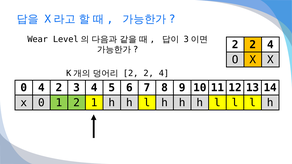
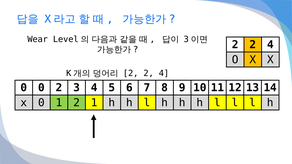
0 4: 4 -> 0
